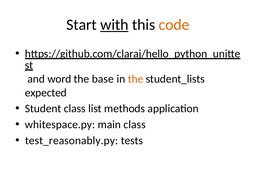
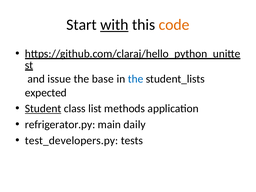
word: word -> issue
the at (136, 79) colour: orange -> blue
Student underline: none -> present
whitespace.py: whitespace.py -> refrigerator.py
main class: class -> daily
test_reasonably.py: test_reasonably.py -> test_developers.py
